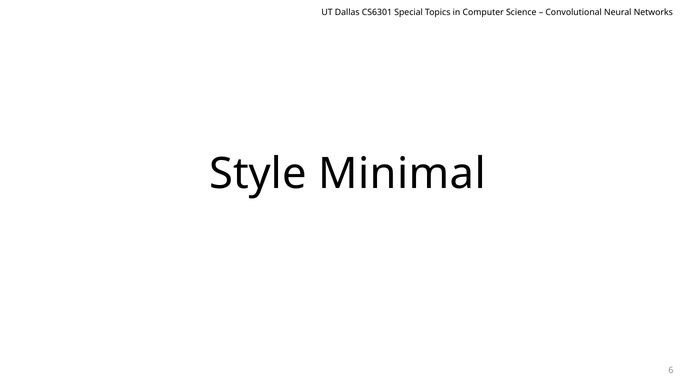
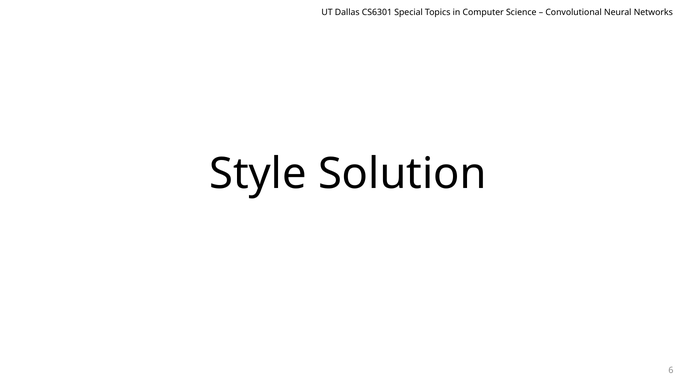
Minimal: Minimal -> Solution
